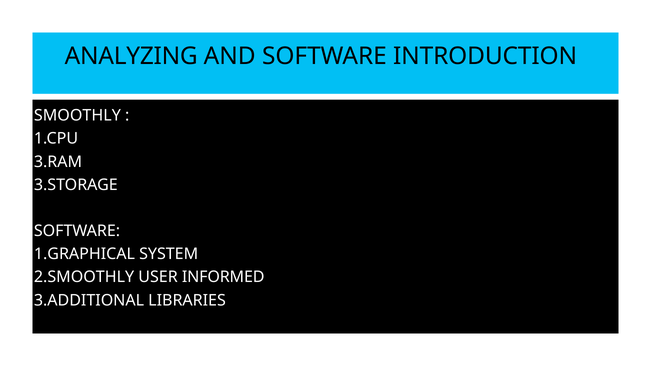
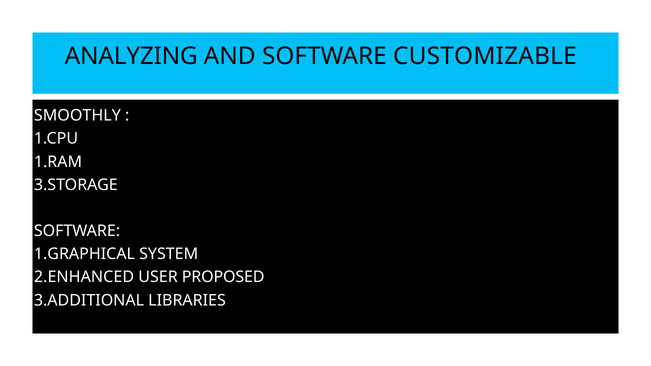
INTRODUCTION: INTRODUCTION -> CUSTOMIZABLE
3.RAM: 3.RAM -> 1.RAM
2.SMOOTHLY: 2.SMOOTHLY -> 2.ENHANCED
INFORMED: INFORMED -> PROPOSED
